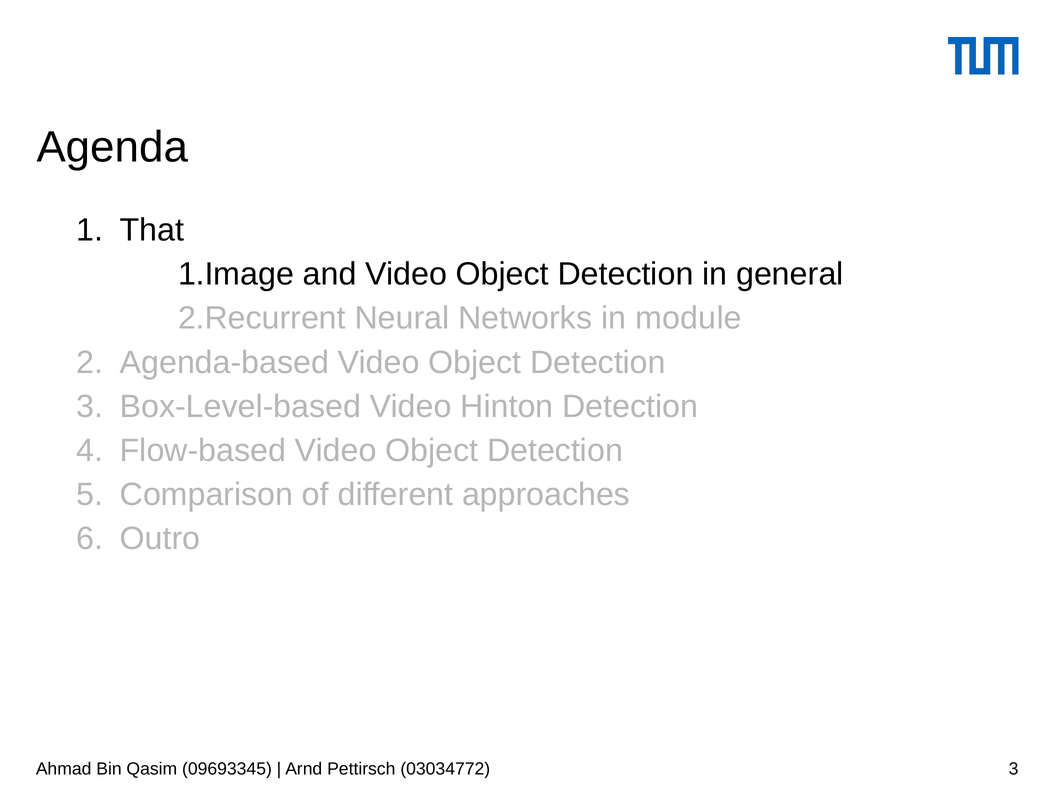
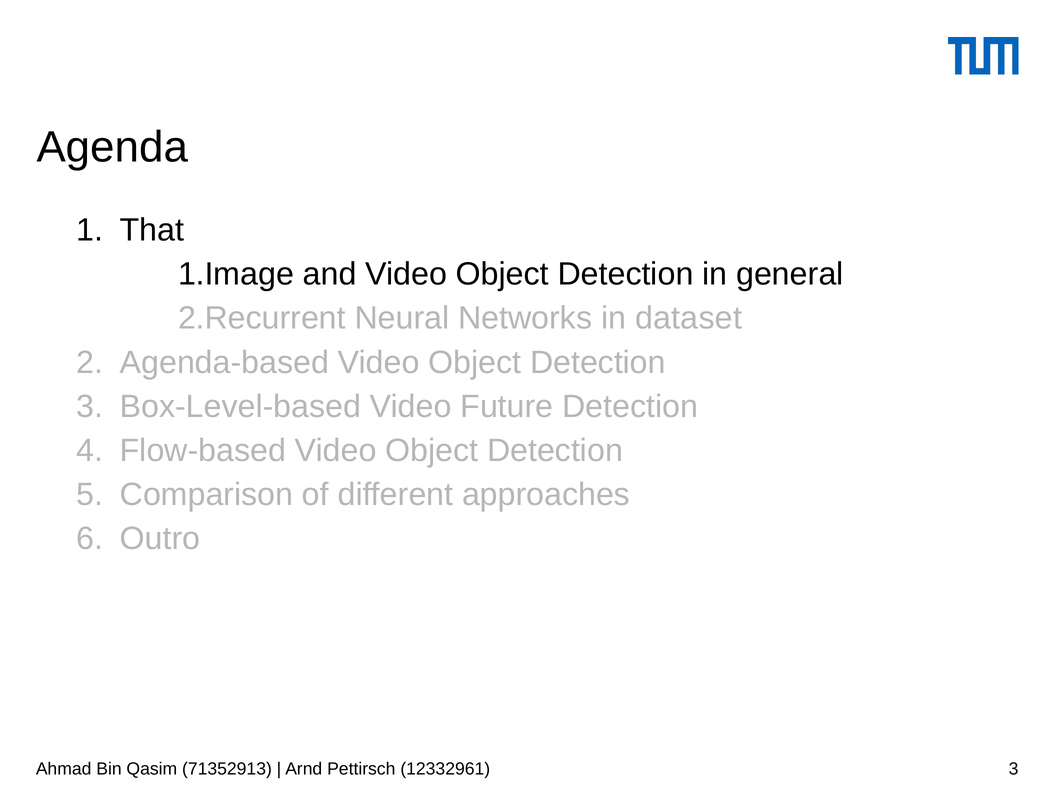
module: module -> dataset
Hinton: Hinton -> Future
09693345: 09693345 -> 71352913
03034772: 03034772 -> 12332961
